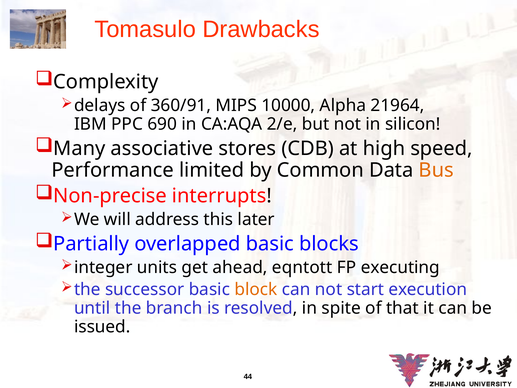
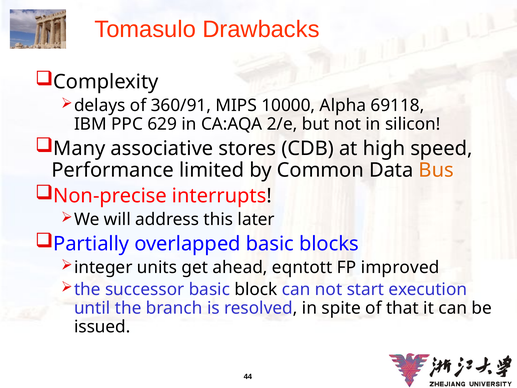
21964: 21964 -> 69118
690: 690 -> 629
executing: executing -> improved
block colour: orange -> black
